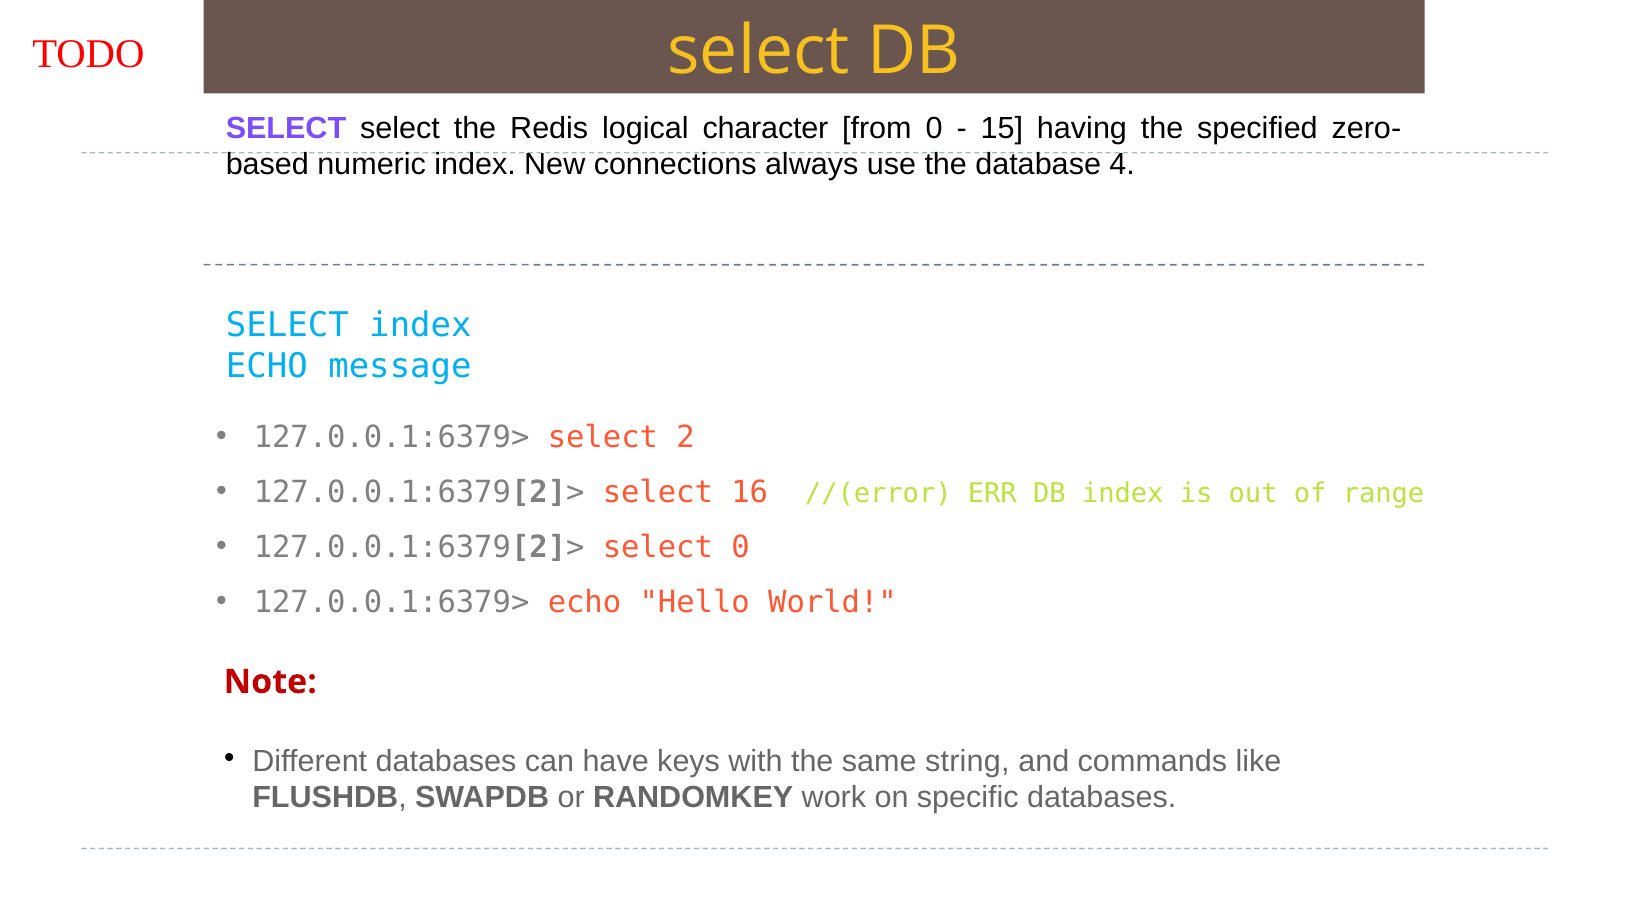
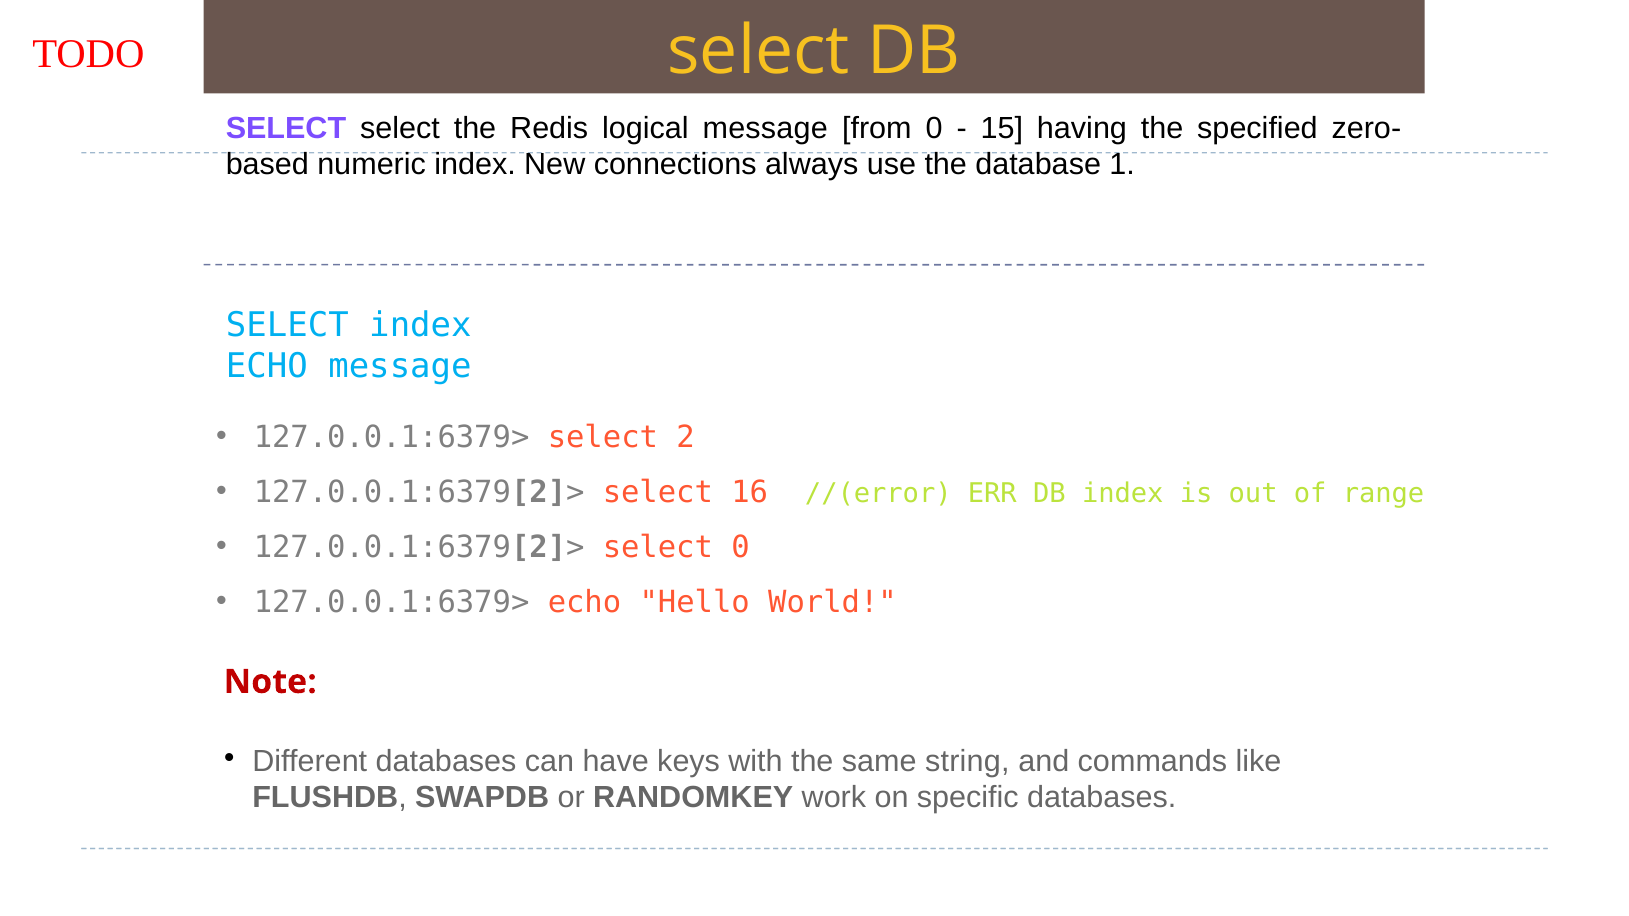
logical character: character -> message
4: 4 -> 1
